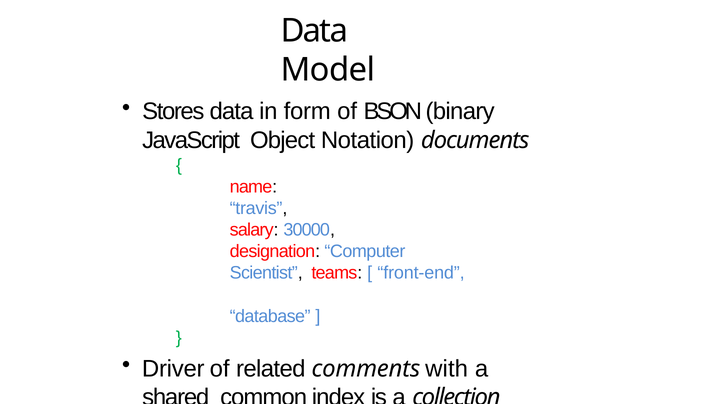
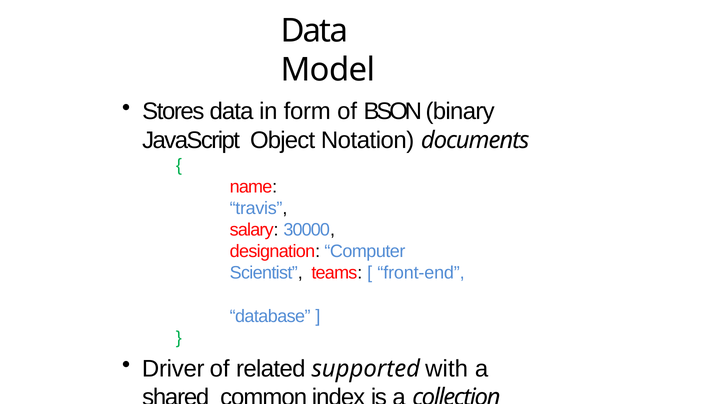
comments: comments -> supported
